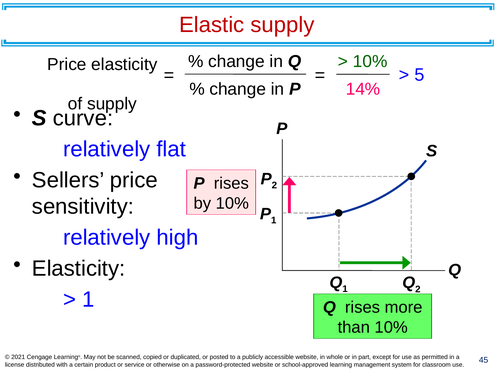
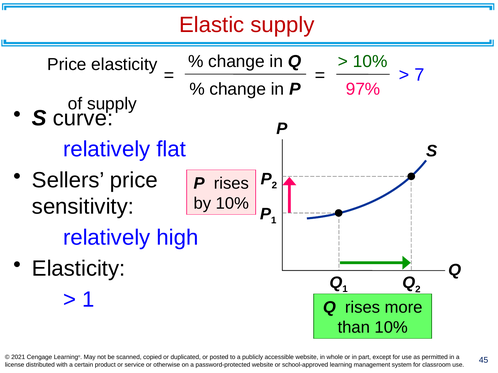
5: 5 -> 7
14%: 14% -> 97%
